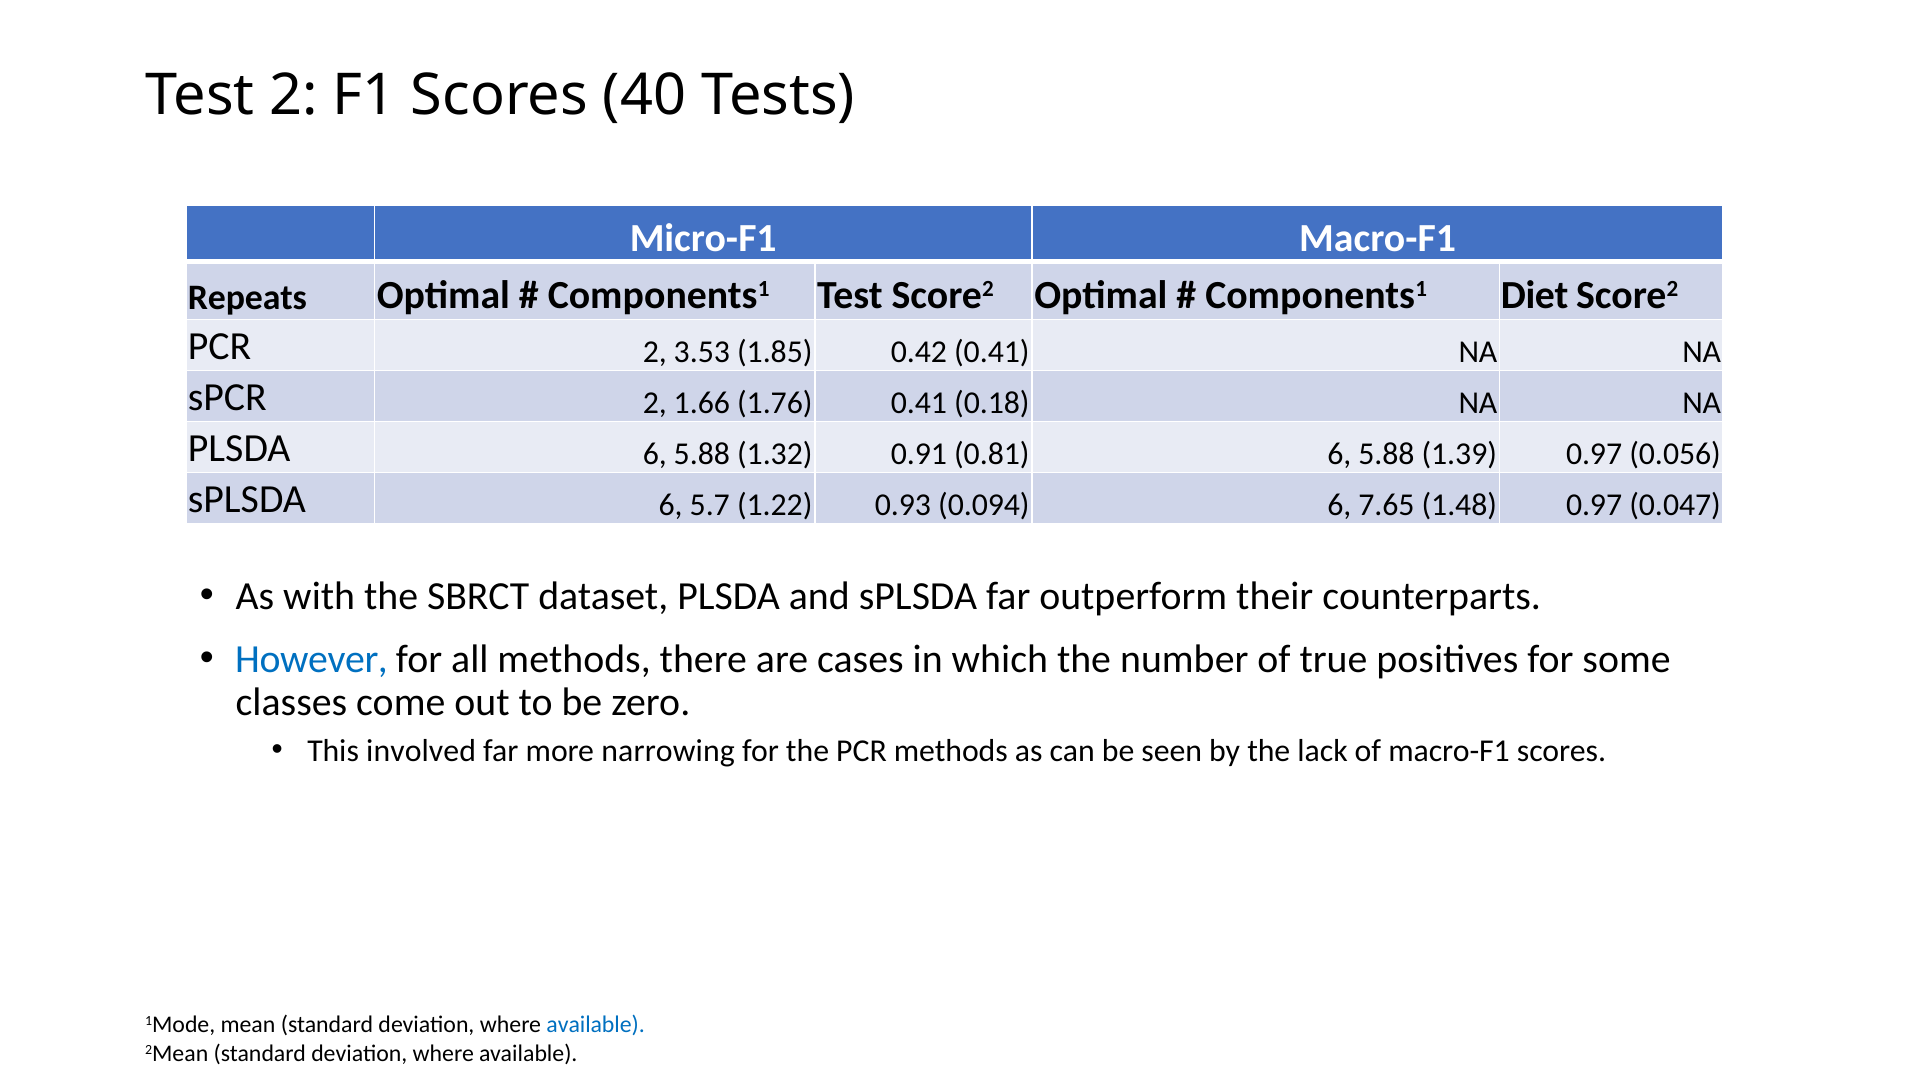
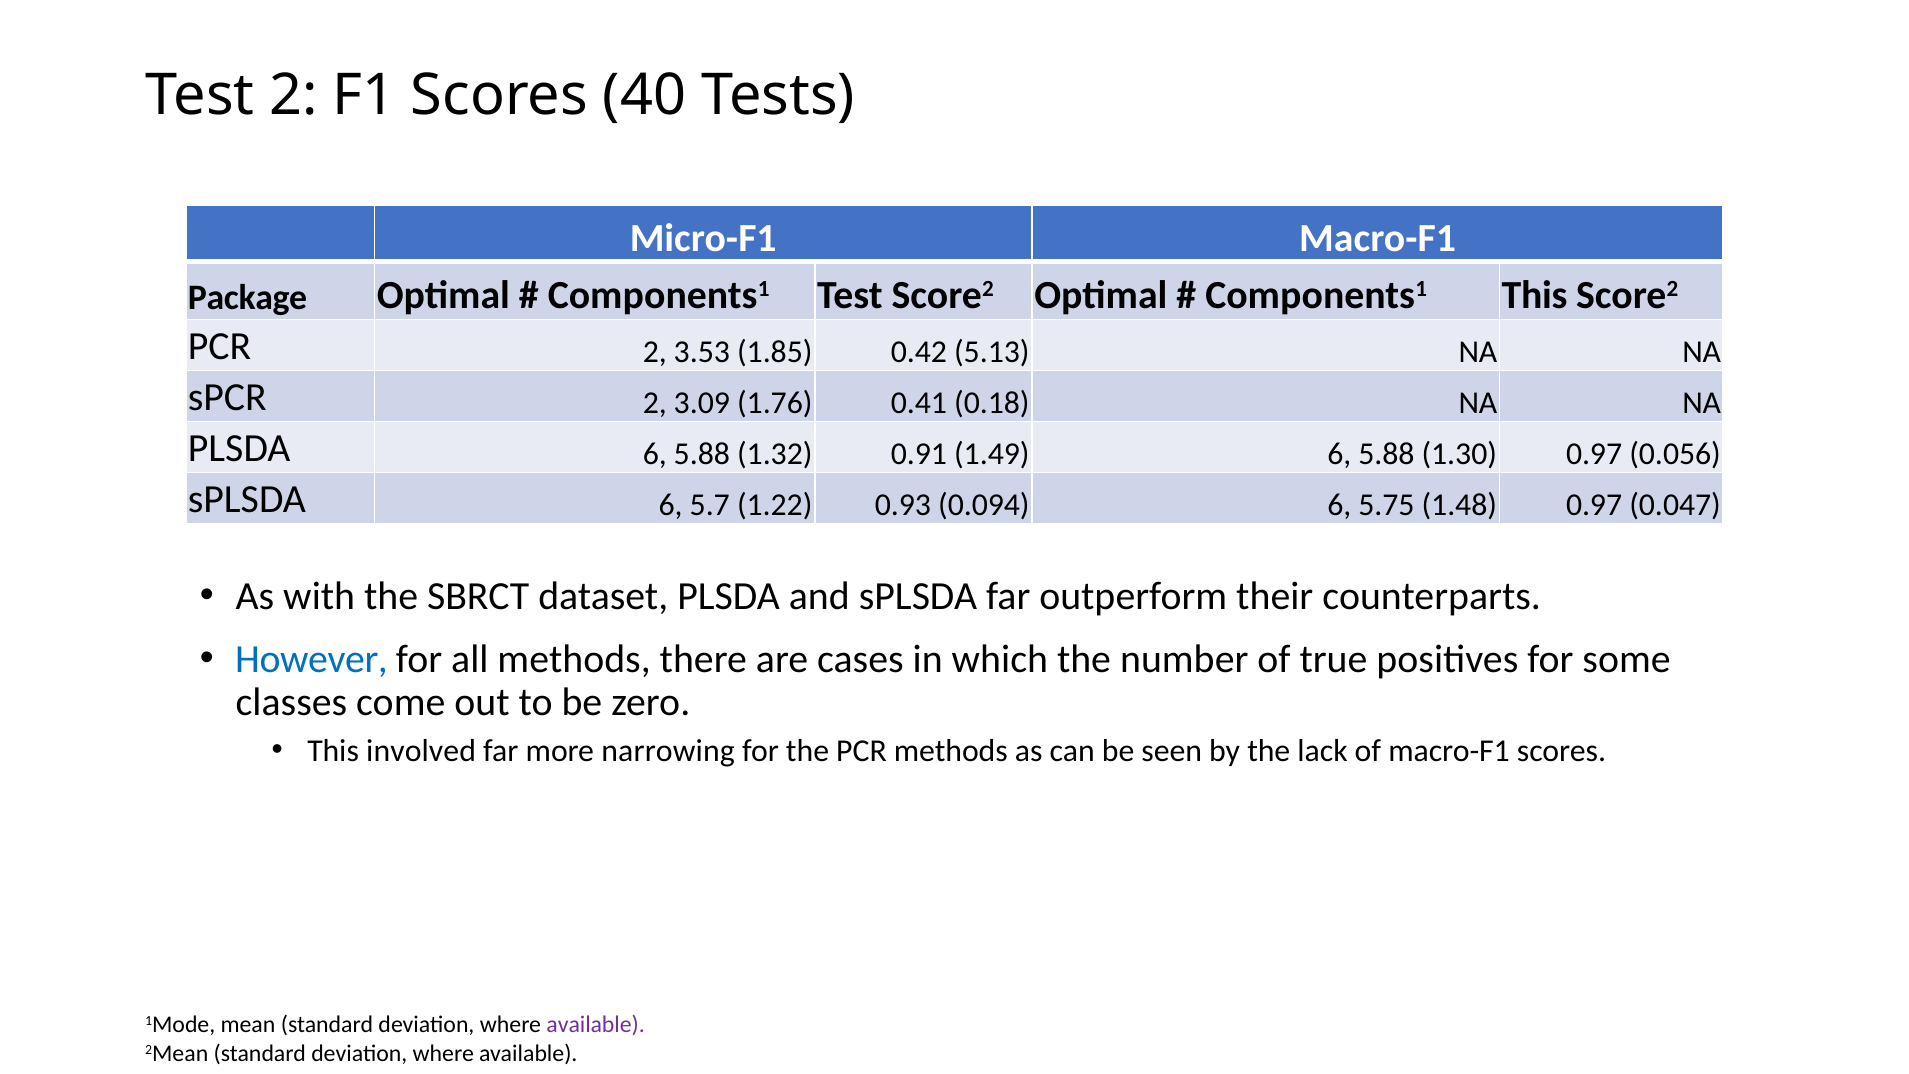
Repeats: Repeats -> Package
Components1 Diet: Diet -> This
0.42 0.41: 0.41 -> 5.13
1.66: 1.66 -> 3.09
0.81: 0.81 -> 1.49
1.39: 1.39 -> 1.30
7.65: 7.65 -> 5.75
available at (596, 1025) colour: blue -> purple
